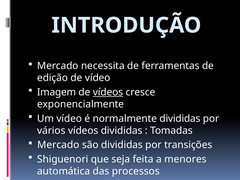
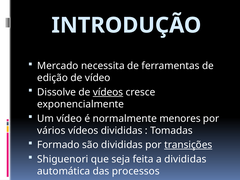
Imagem: Imagem -> Dissolve
normalmente divididas: divididas -> menores
Mercado at (58, 145): Mercado -> Formado
transições underline: none -> present
a menores: menores -> divididas
